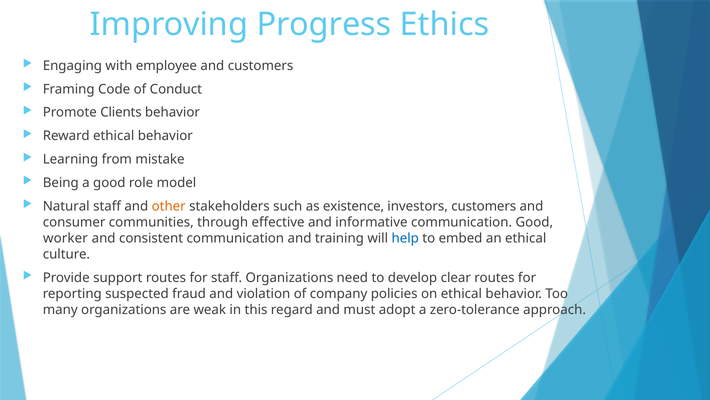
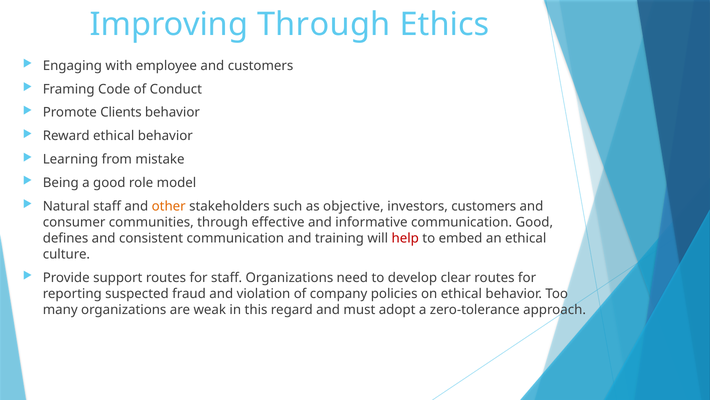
Improving Progress: Progress -> Through
existence: existence -> objective
worker: worker -> defines
help colour: blue -> red
